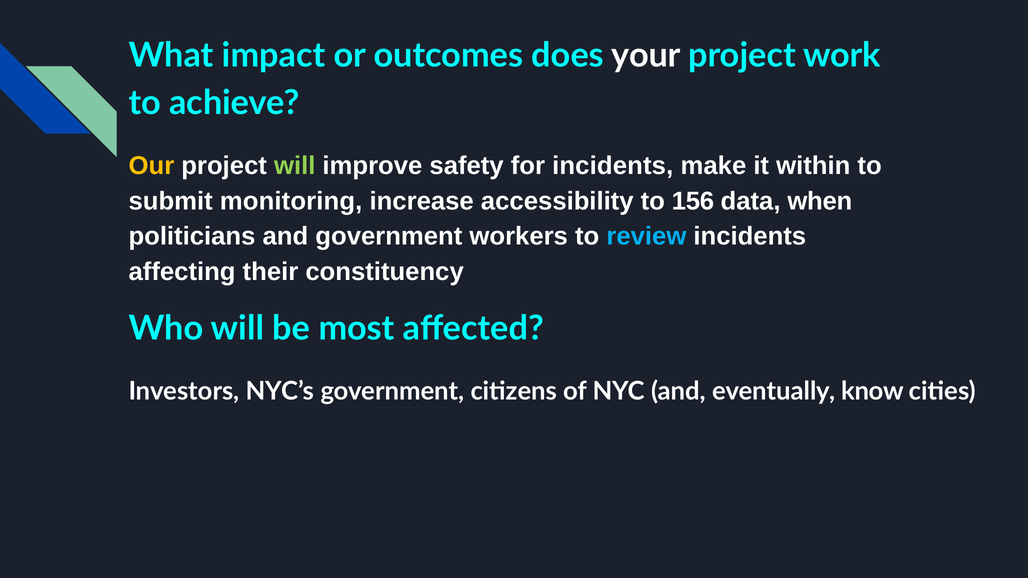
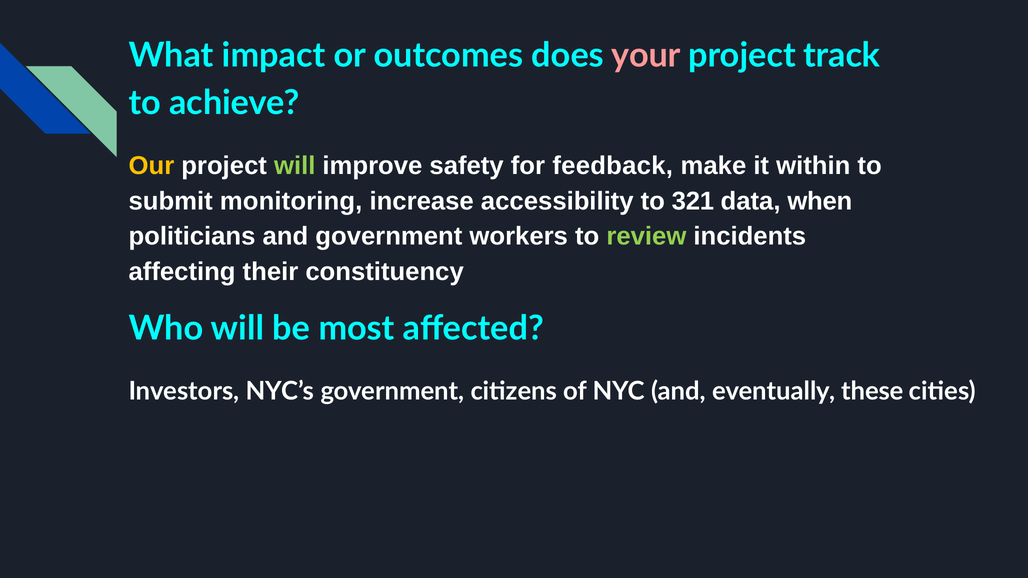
your colour: white -> pink
work: work -> track
for incidents: incidents -> feedback
156: 156 -> 321
review colour: light blue -> light green
know: know -> these
